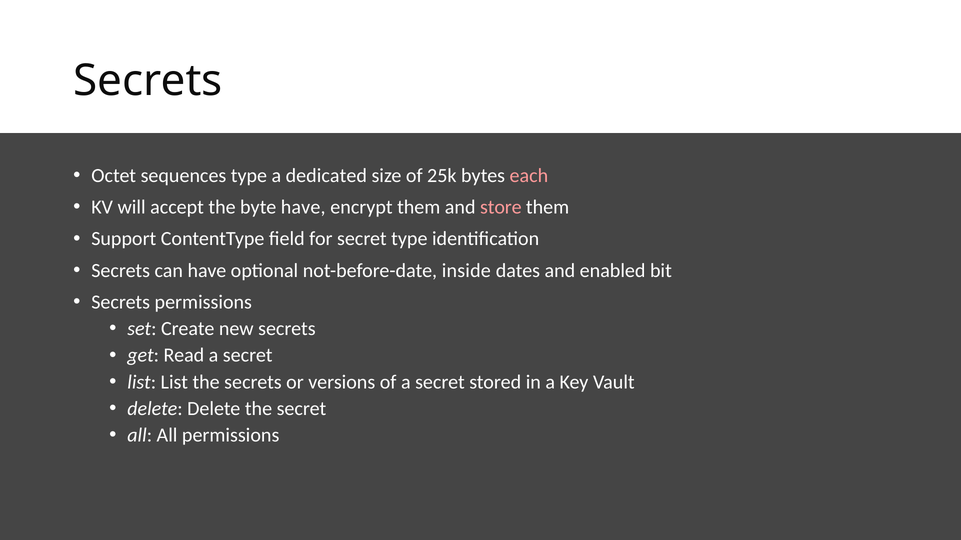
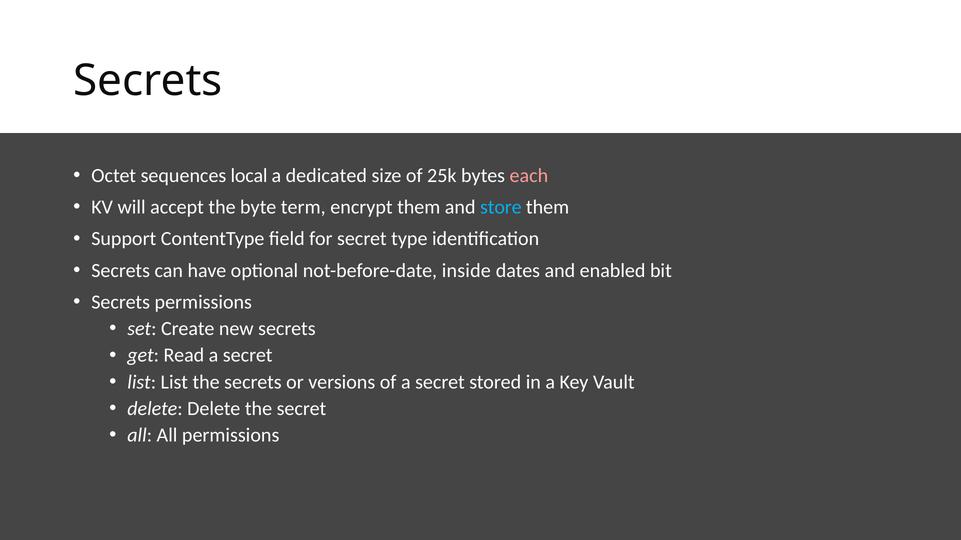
sequences type: type -> local
byte have: have -> term
store colour: pink -> light blue
